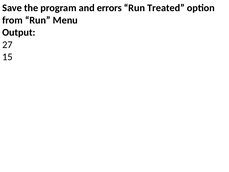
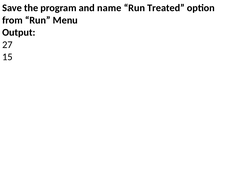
errors: errors -> name
